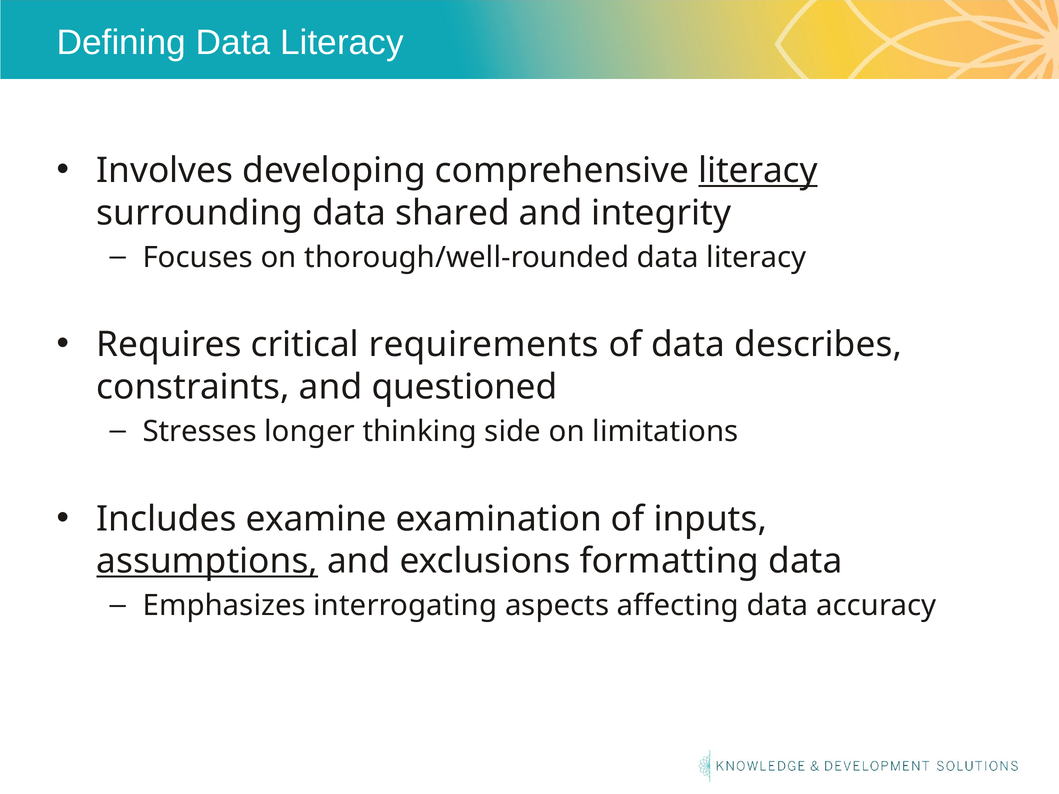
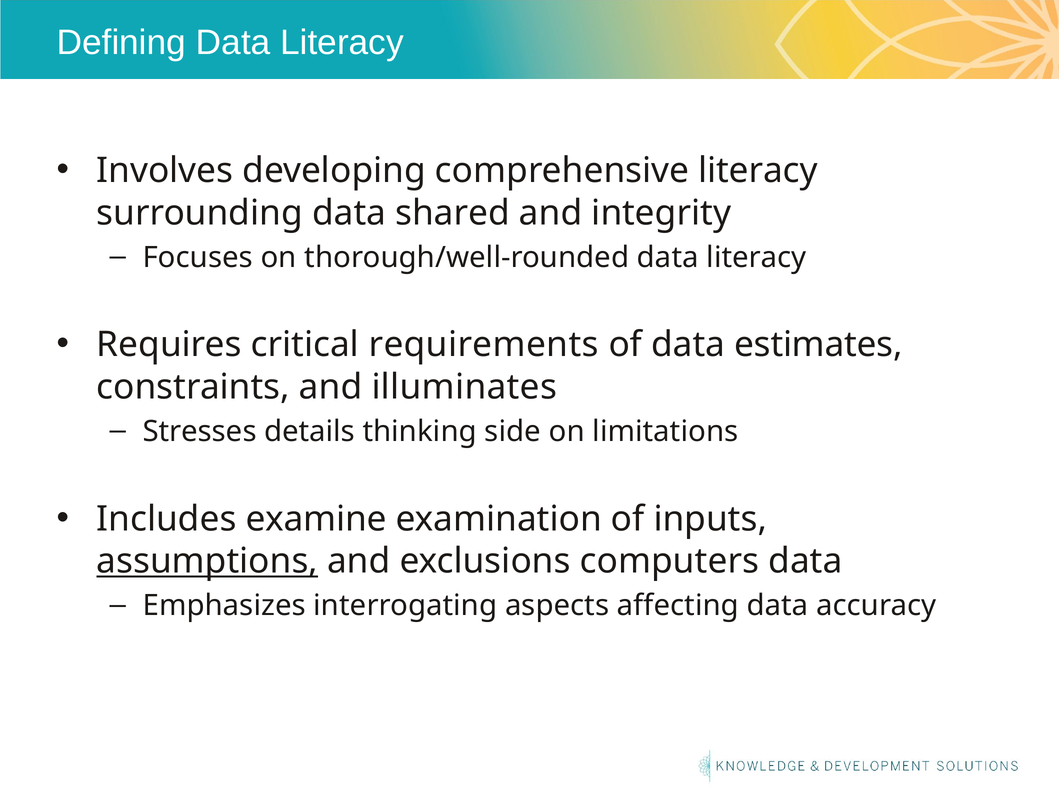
literacy at (758, 171) underline: present -> none
describes: describes -> estimates
questioned: questioned -> illuminates
longer: longer -> details
formatting: formatting -> computers
